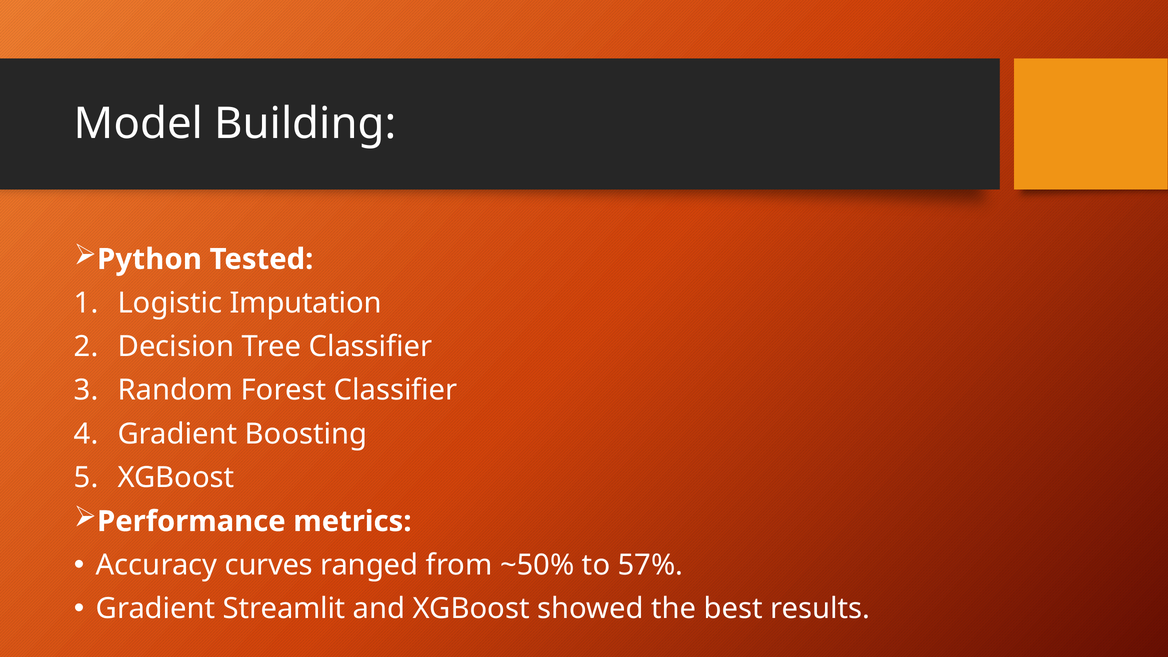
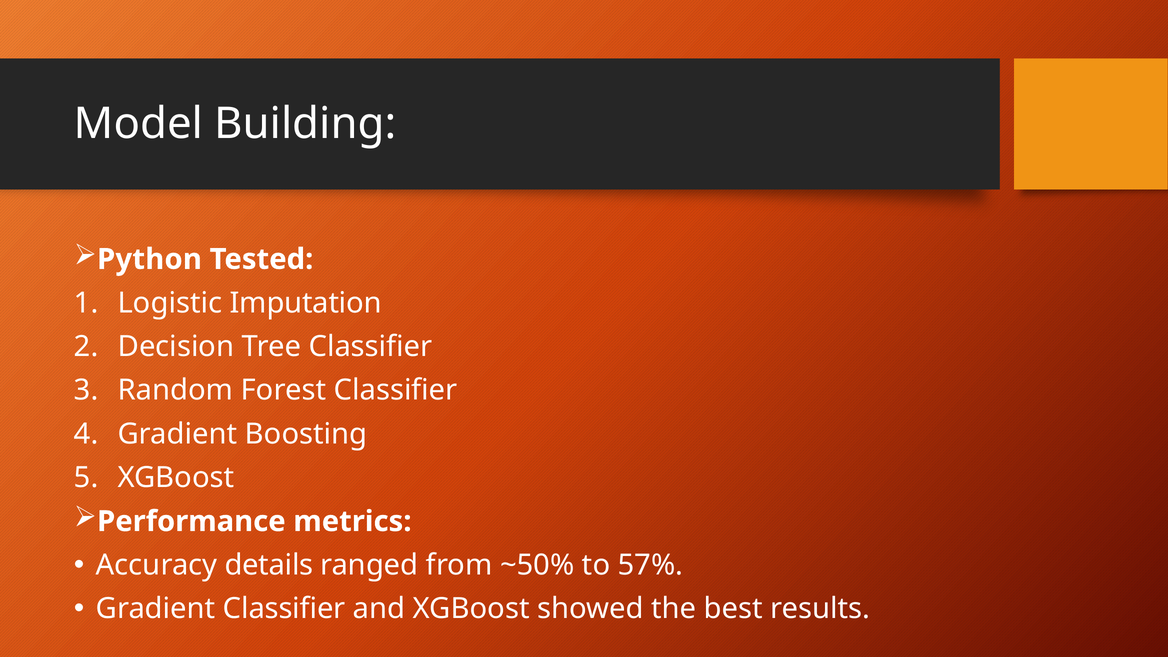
curves: curves -> details
Gradient Streamlit: Streamlit -> Classifier
